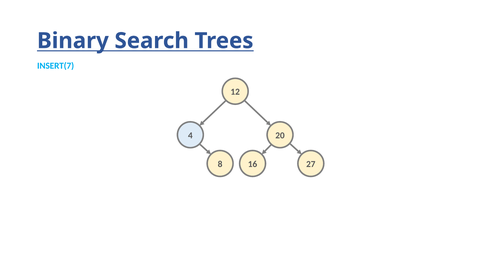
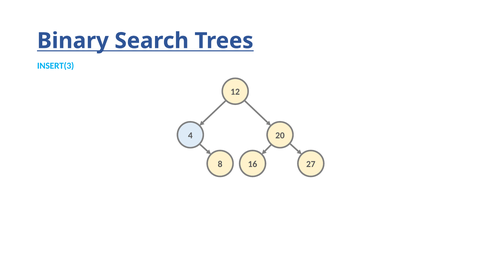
INSERT(7: INSERT(7 -> INSERT(3
